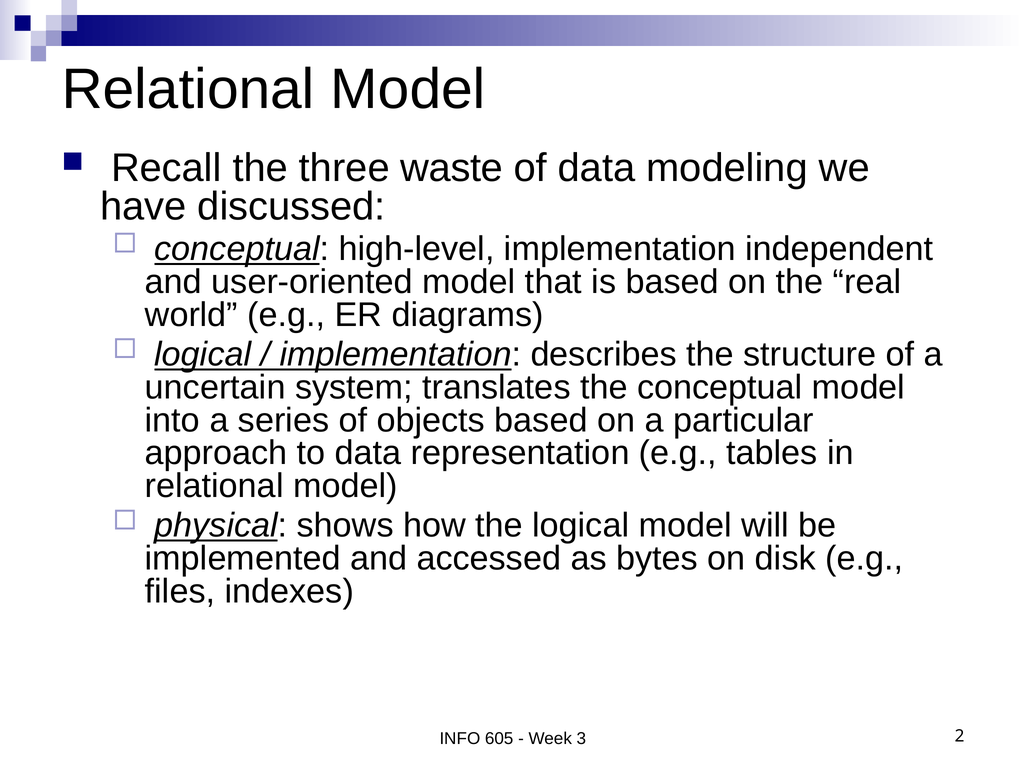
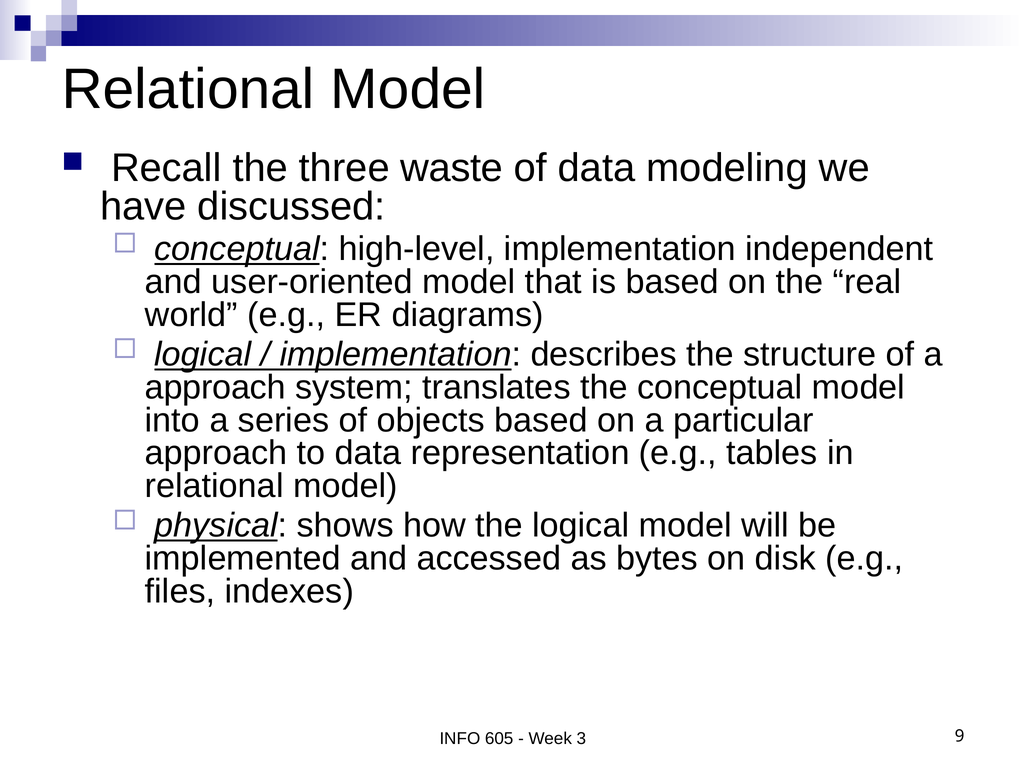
uncertain at (215, 387): uncertain -> approach
2: 2 -> 9
